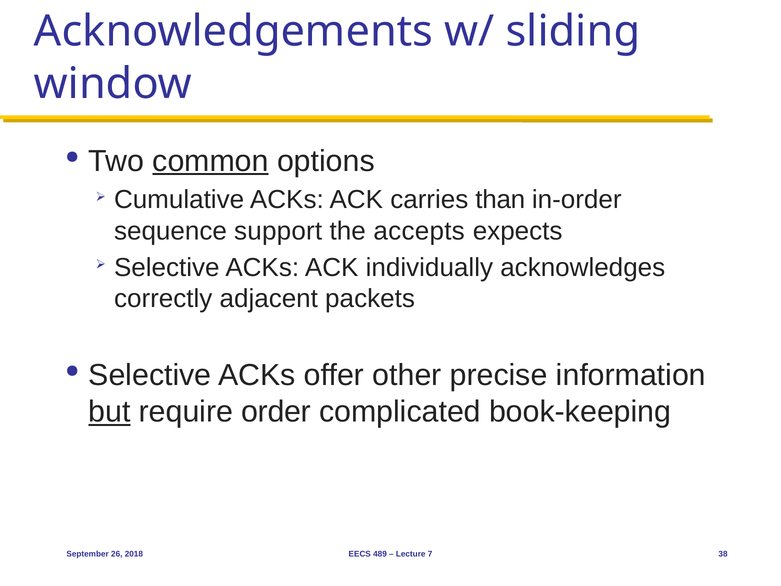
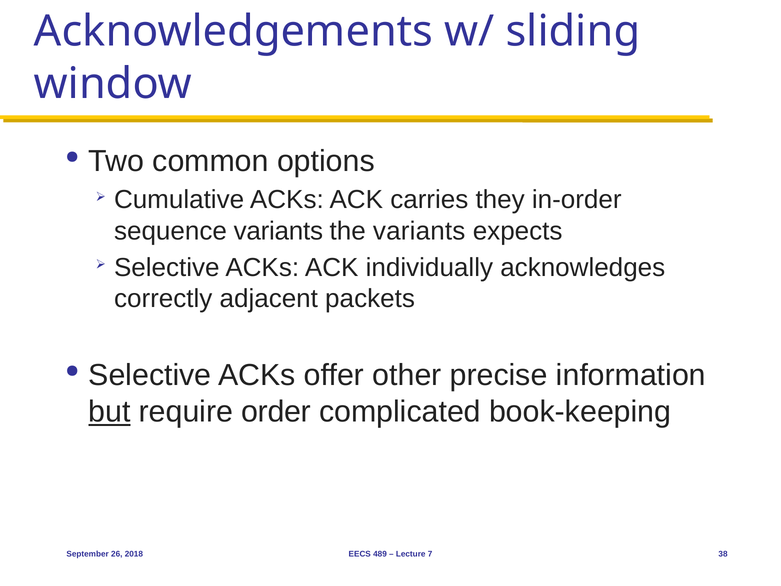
common underline: present -> none
than: than -> they
sequence support: support -> variants
the accepts: accepts -> variants
